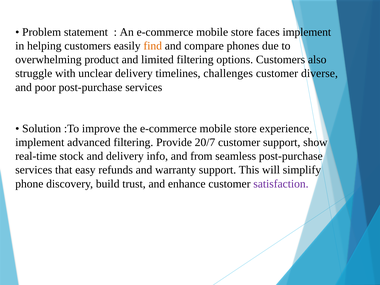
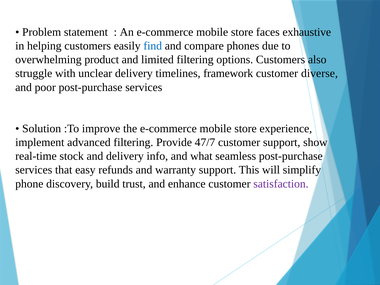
faces implement: implement -> exhaustive
find colour: orange -> blue
challenges: challenges -> framework
20/7: 20/7 -> 47/7
from: from -> what
